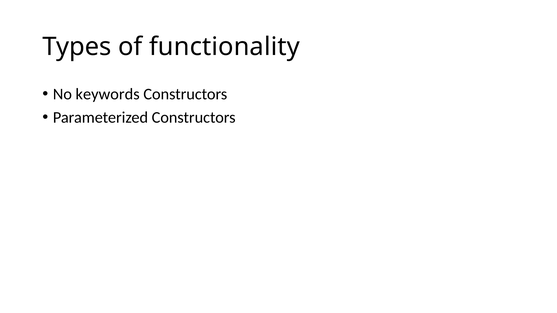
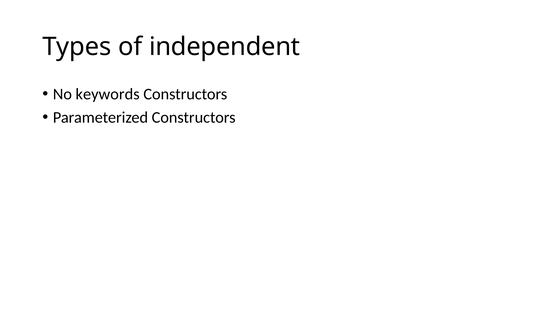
functionality: functionality -> independent
